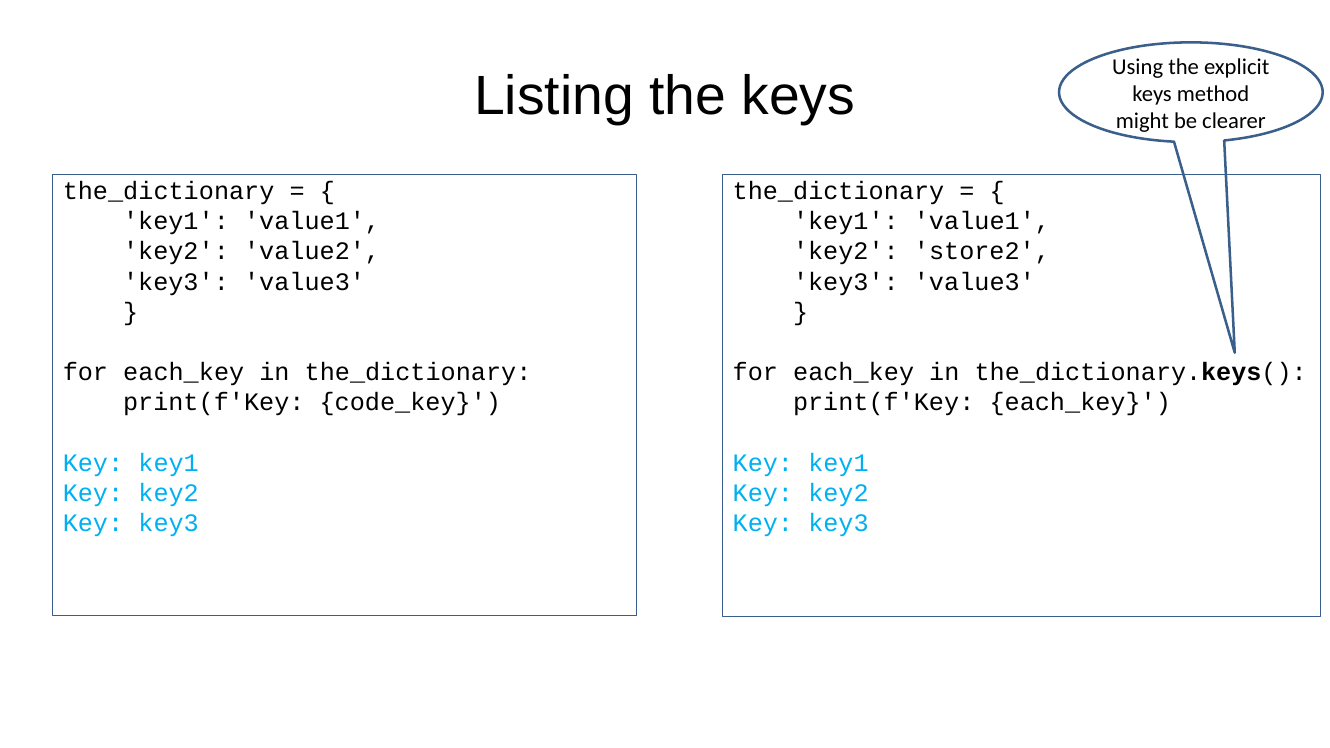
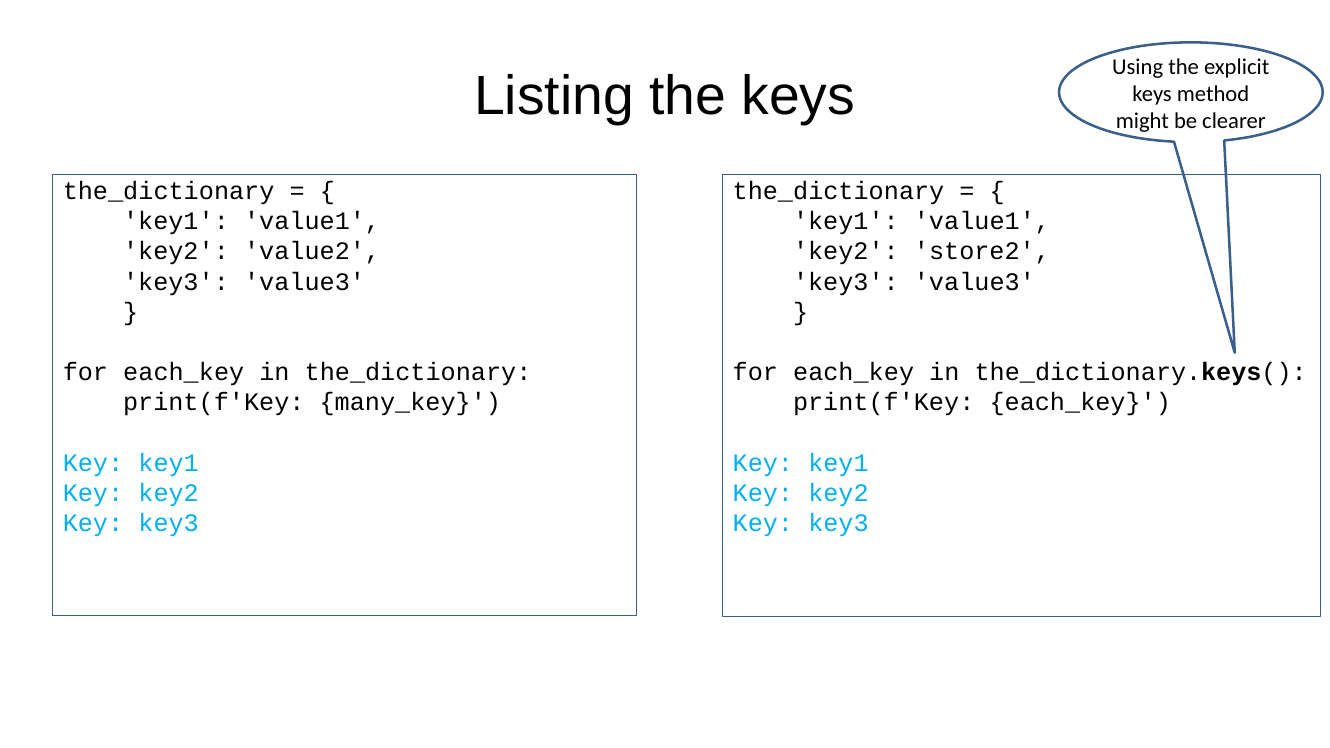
code_key: code_key -> many_key
